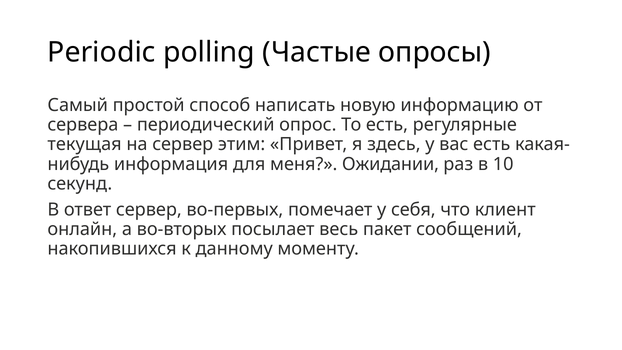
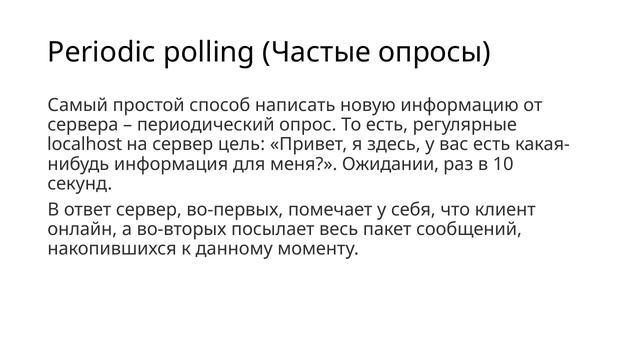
текущая: текущая -> localhost
этим: этим -> цель
